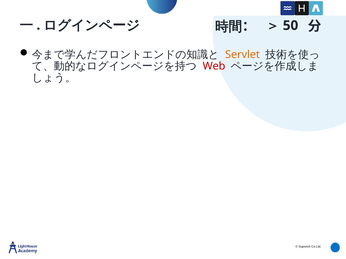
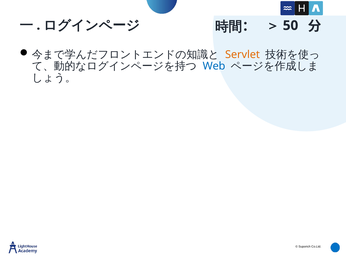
Web colour: red -> blue
